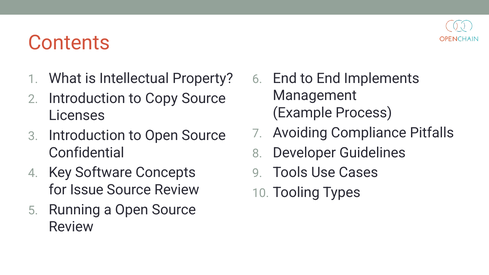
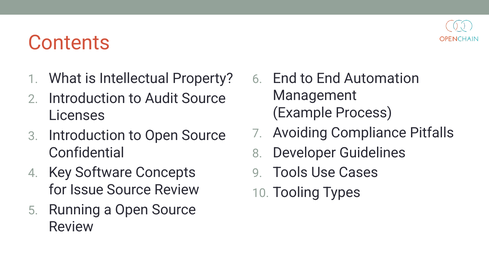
Implements: Implements -> Automation
Copy: Copy -> Audit
